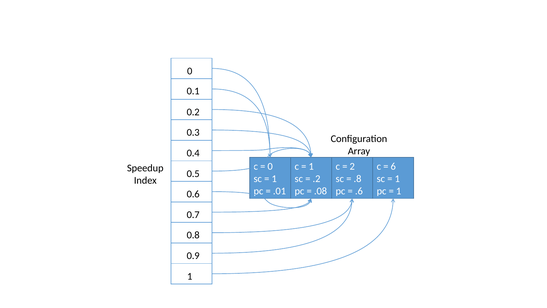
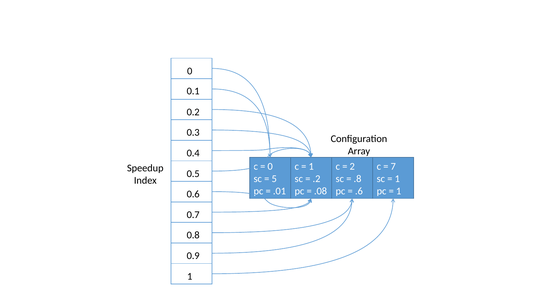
6: 6 -> 7
1 at (274, 178): 1 -> 5
